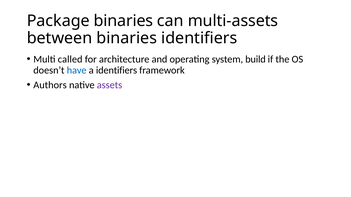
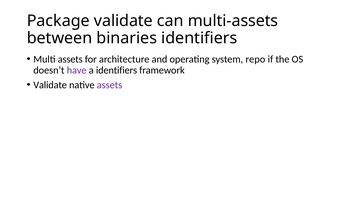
Package binaries: binaries -> validate
Multi called: called -> assets
build: build -> repo
have colour: blue -> purple
Authors at (50, 85): Authors -> Validate
